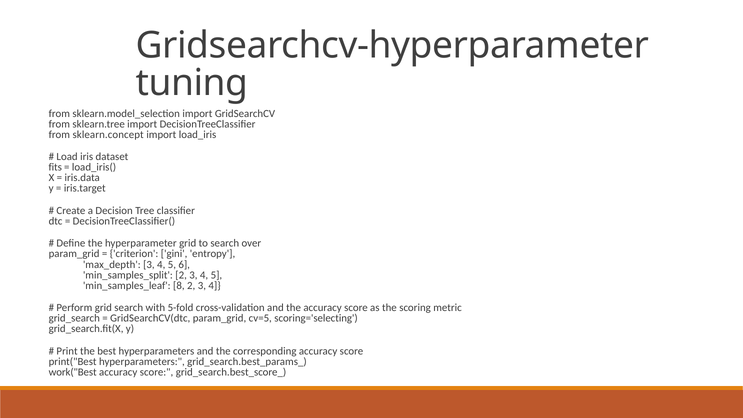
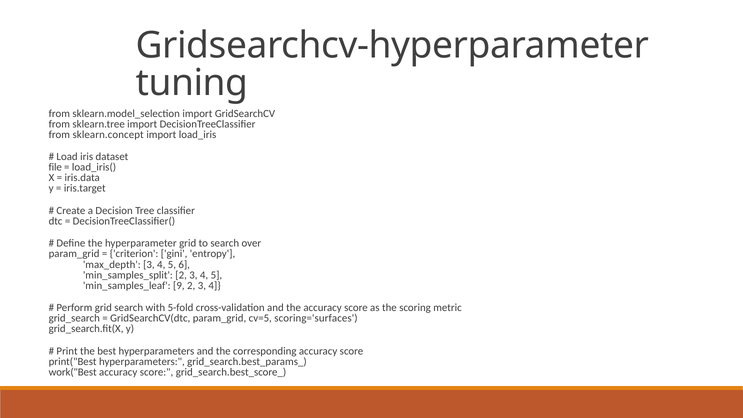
fits: fits -> file
8: 8 -> 9
scoring='selecting: scoring='selecting -> scoring='surfaces
